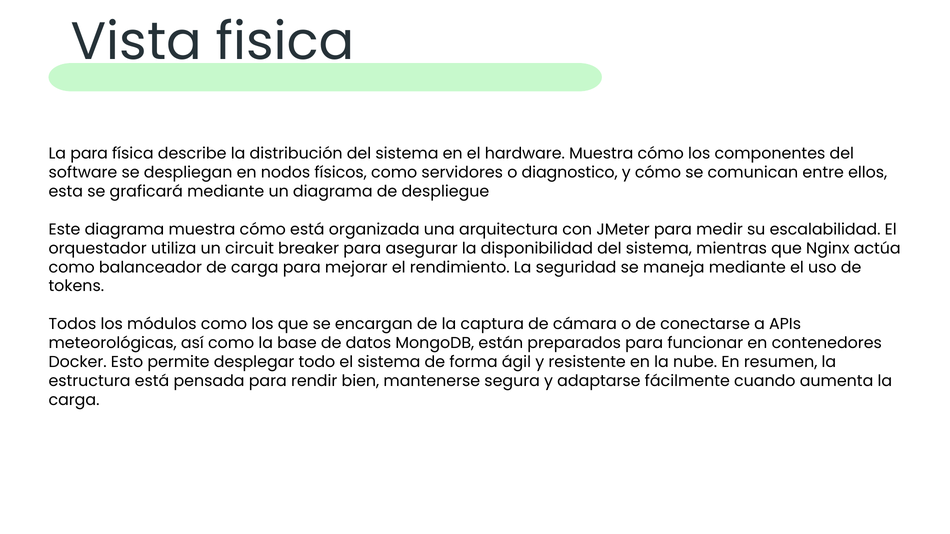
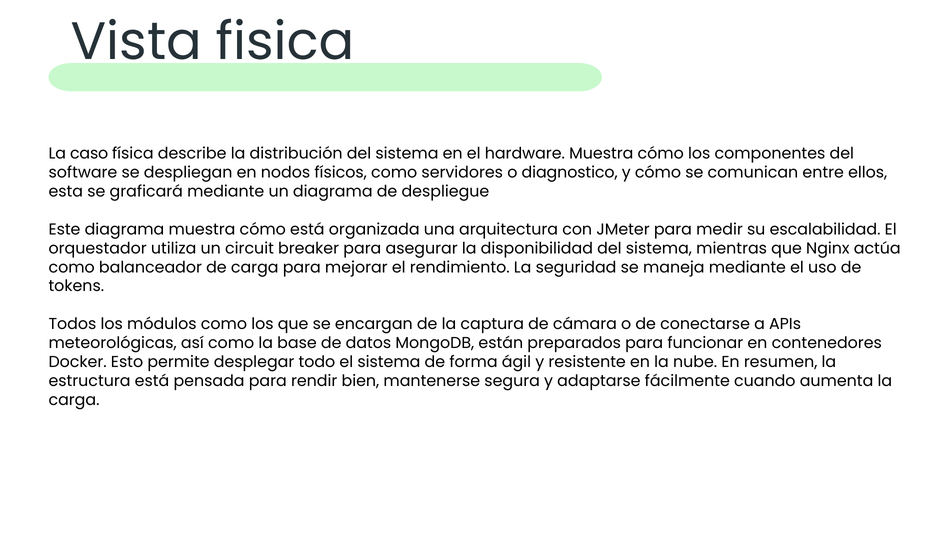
La para: para -> caso
